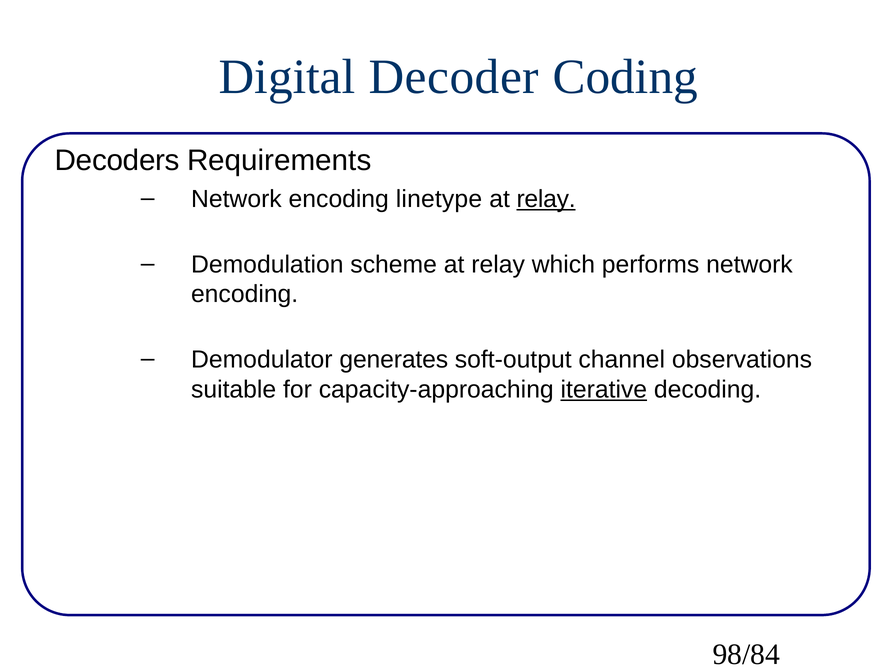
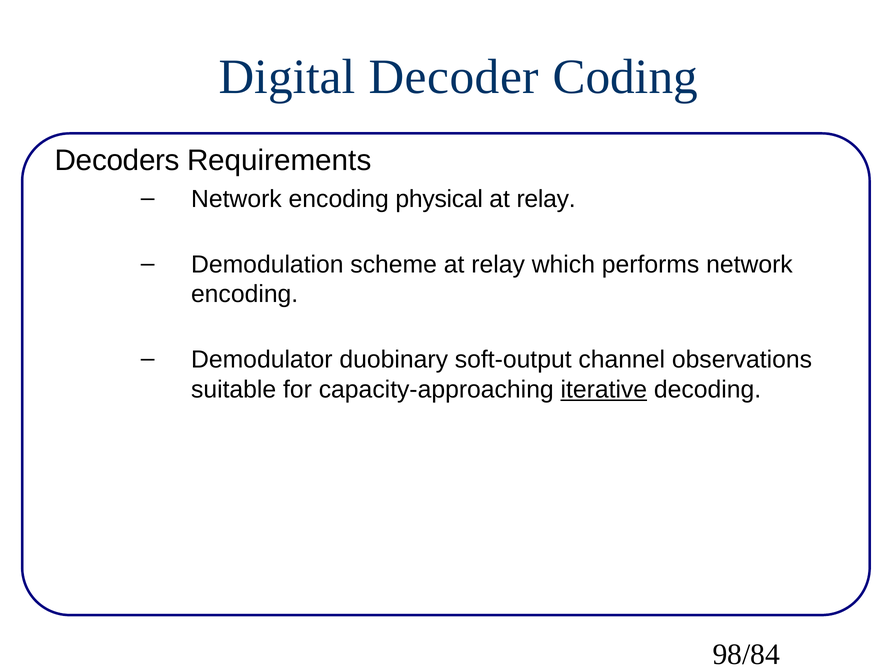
linetype: linetype -> physical
relay at (546, 199) underline: present -> none
generates: generates -> duobinary
